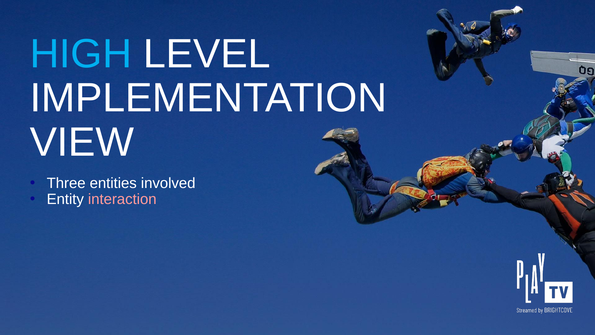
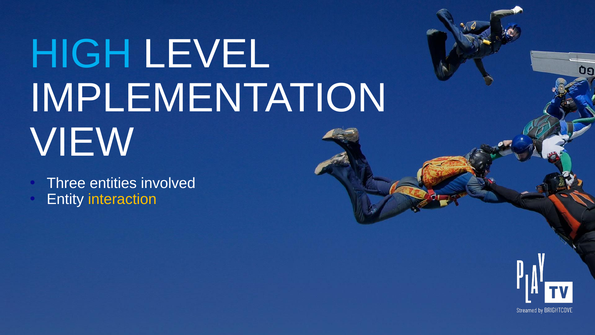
interaction colour: pink -> yellow
